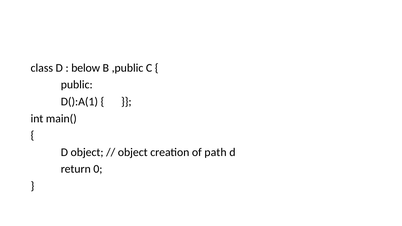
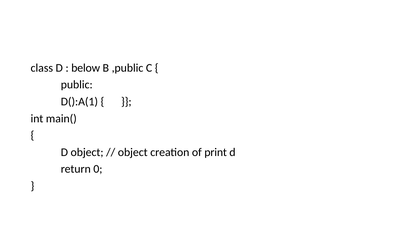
path: path -> print
